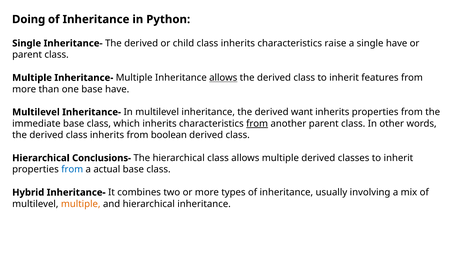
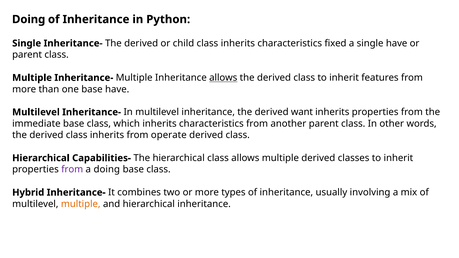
raise: raise -> fixed
from at (257, 124) underline: present -> none
boolean: boolean -> operate
Conclusions-: Conclusions- -> Capabilities-
from at (72, 170) colour: blue -> purple
a actual: actual -> doing
